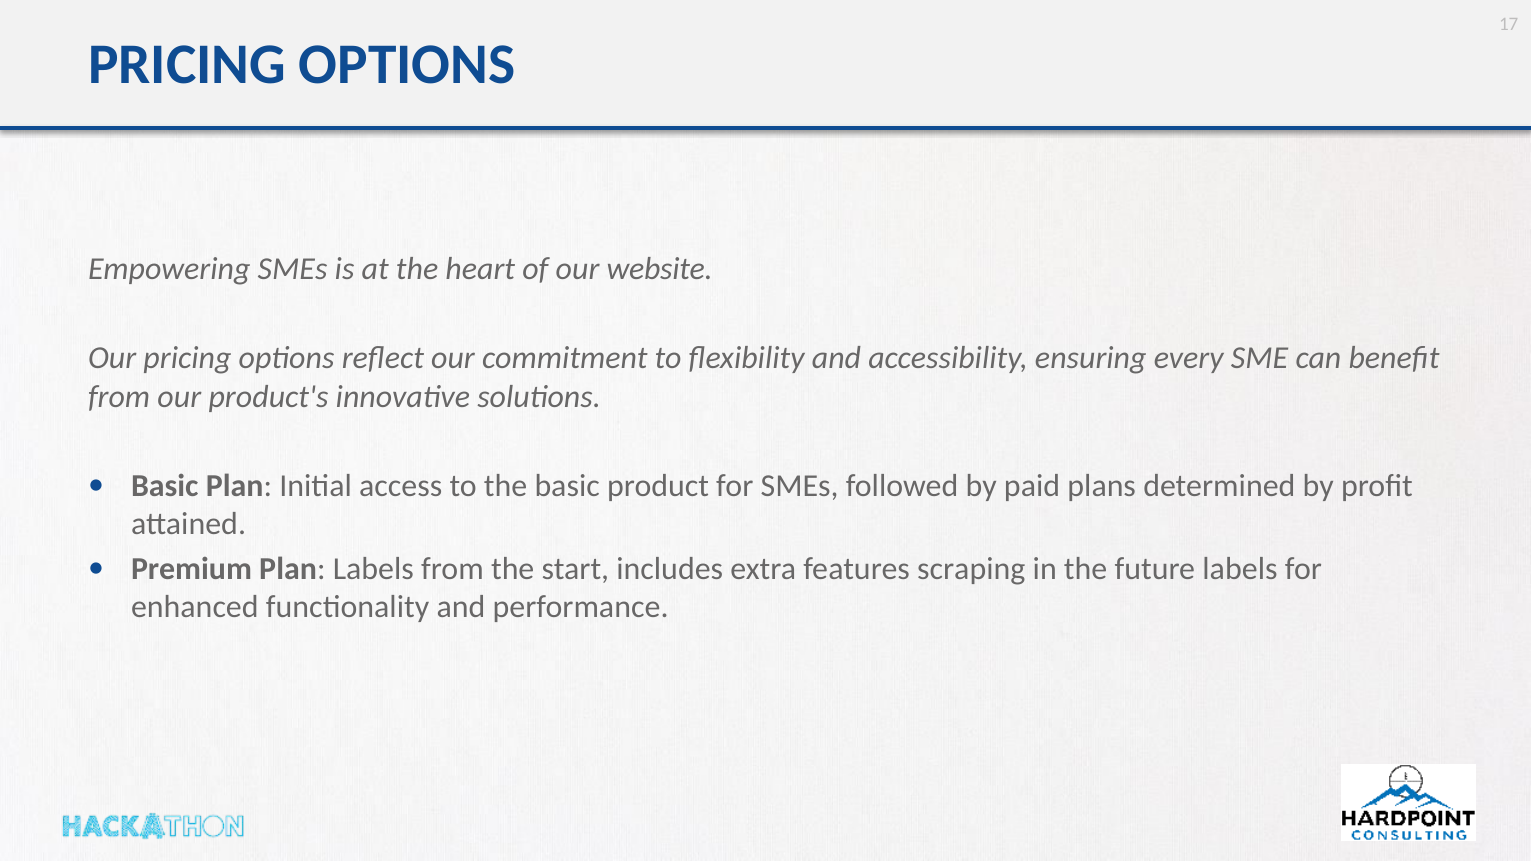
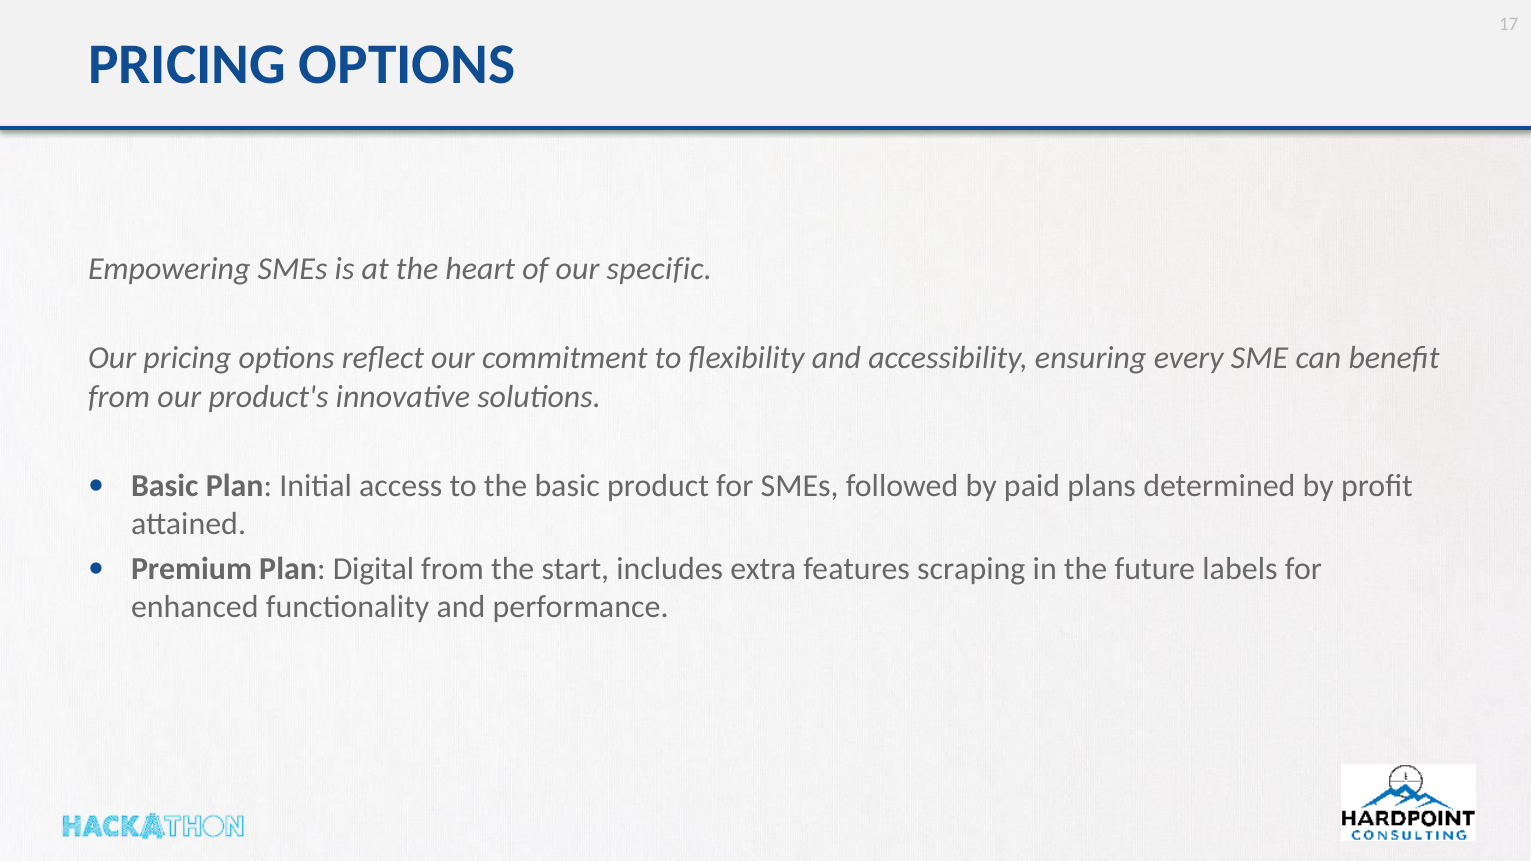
website: website -> specific
Plan Labels: Labels -> Digital
